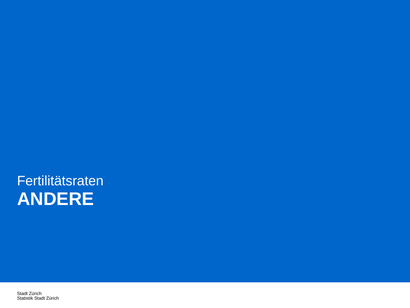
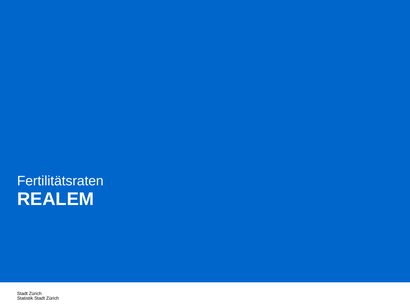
ANDERE: ANDERE -> REALEM
